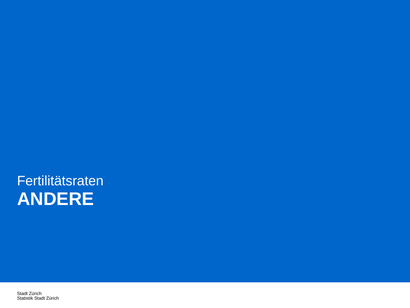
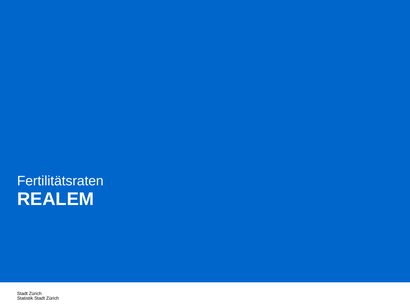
ANDERE: ANDERE -> REALEM
